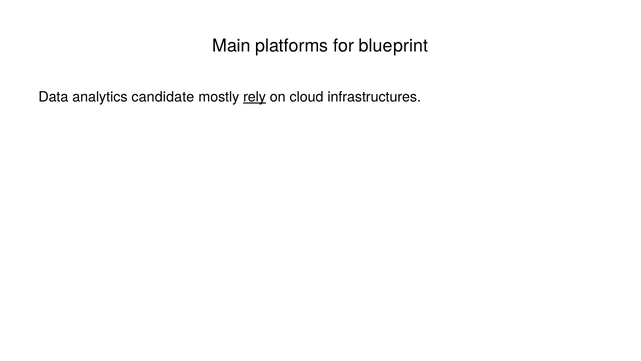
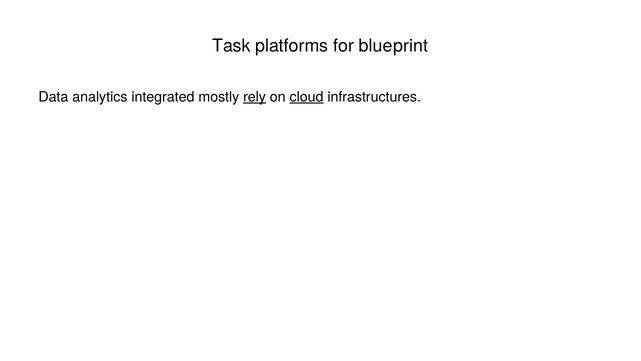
Main: Main -> Task
candidate: candidate -> integrated
cloud underline: none -> present
